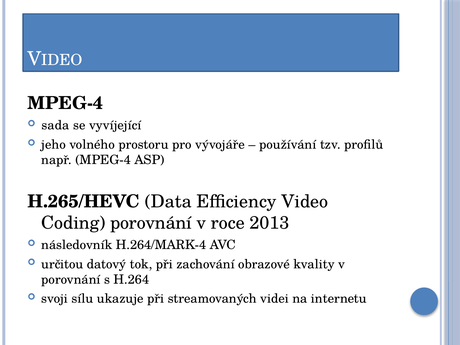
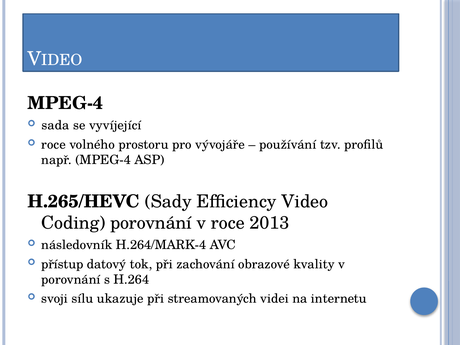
jeho at (54, 144): jeho -> roce
Data: Data -> Sady
určitou: určitou -> přístup
